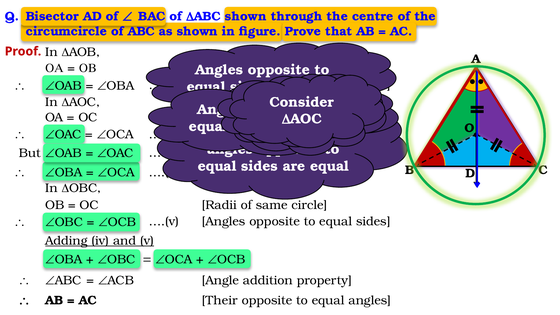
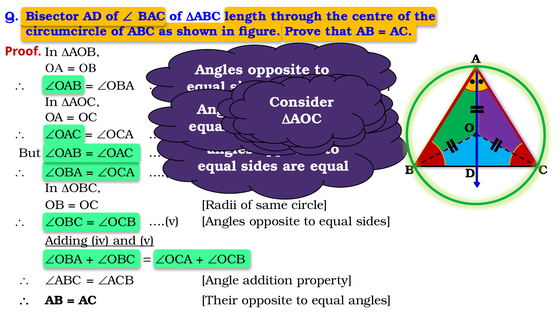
DABC shown: shown -> length
